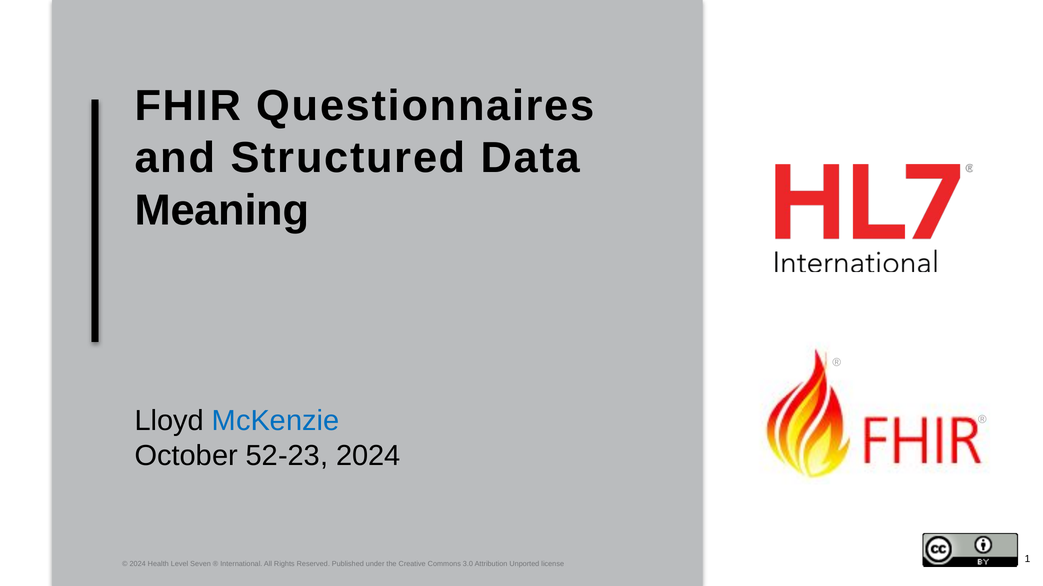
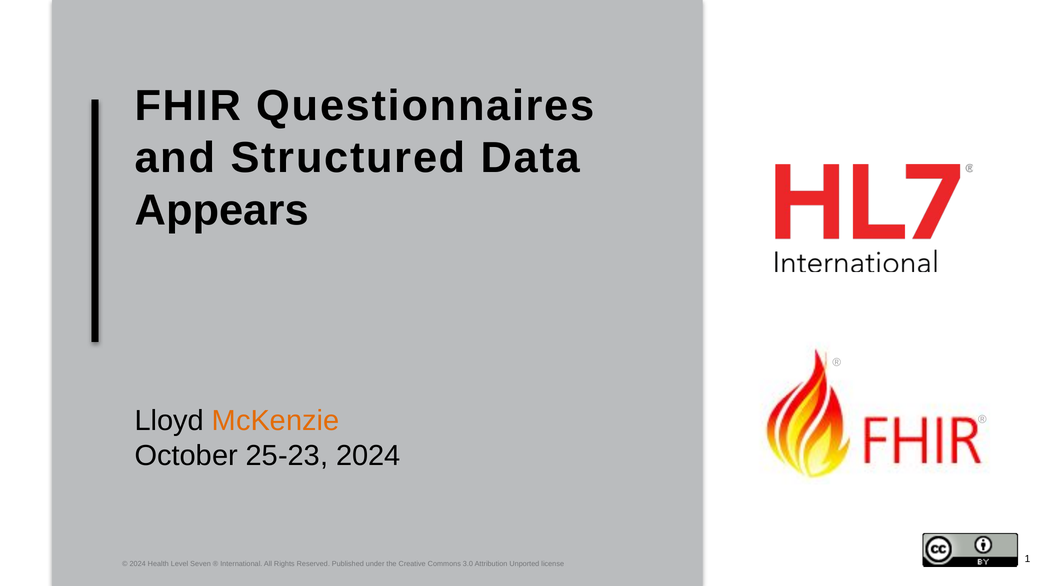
Meaning: Meaning -> Appears
McKenzie colour: blue -> orange
52-23: 52-23 -> 25-23
